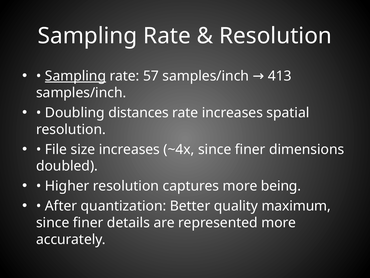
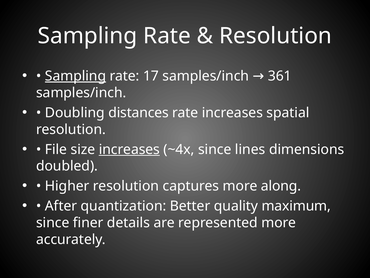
57: 57 -> 17
413: 413 -> 361
increases at (129, 149) underline: none -> present
~4x since finer: finer -> lines
being: being -> along
